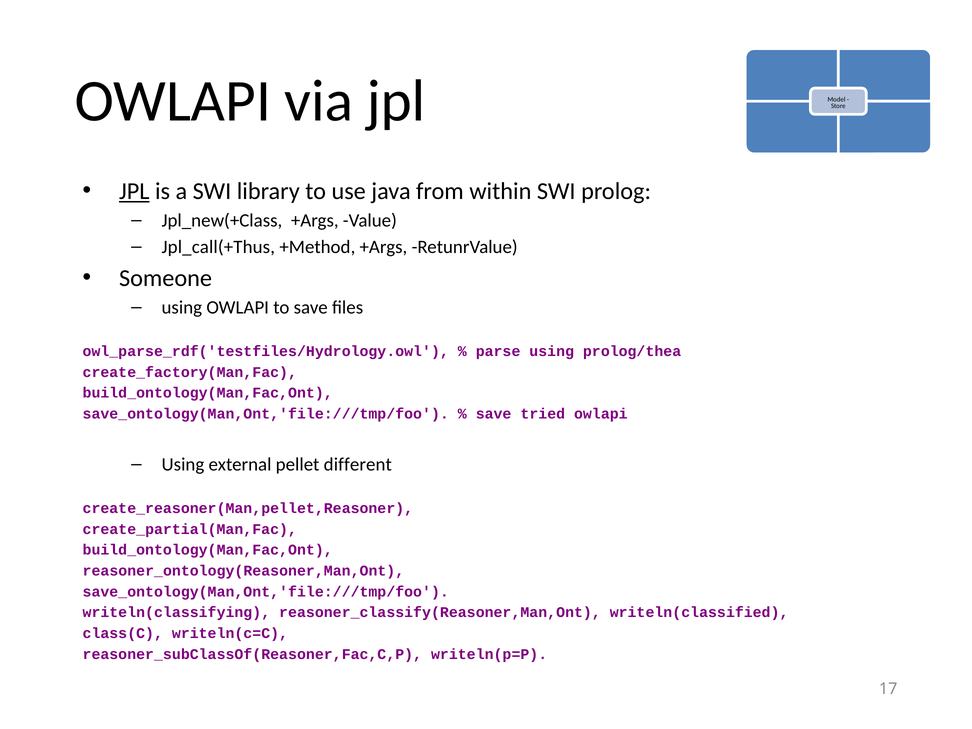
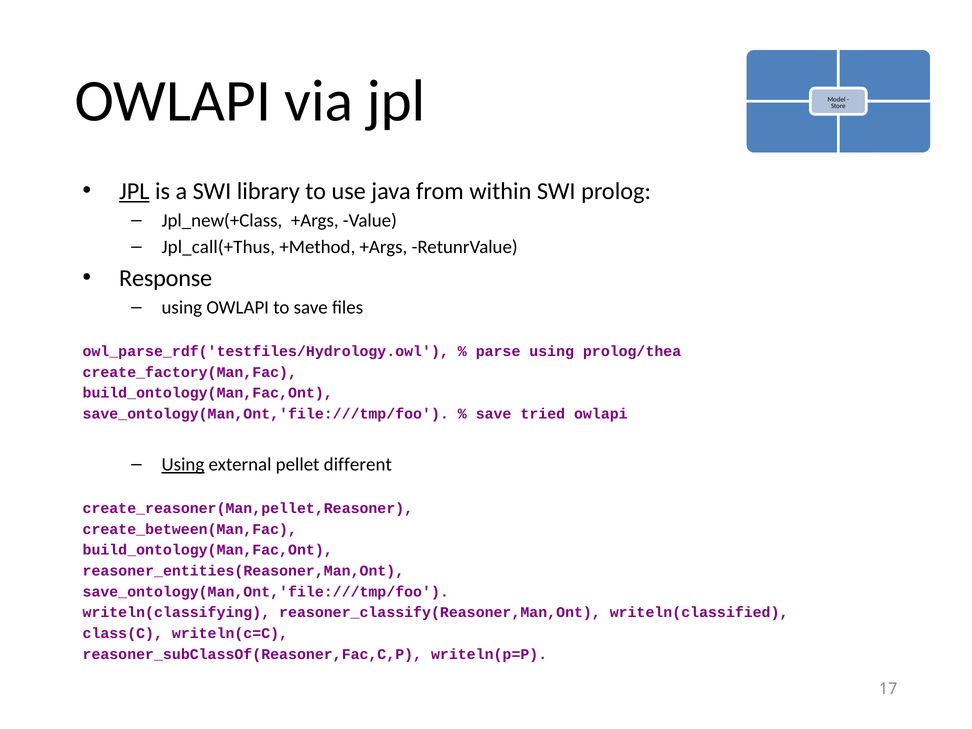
Someone: Someone -> Response
Using at (183, 465) underline: none -> present
create_partial(Man,Fac: create_partial(Man,Fac -> create_between(Man,Fac
reasoner_ontology(Reasoner,Man,Ont: reasoner_ontology(Reasoner,Man,Ont -> reasoner_entities(Reasoner,Man,Ont
